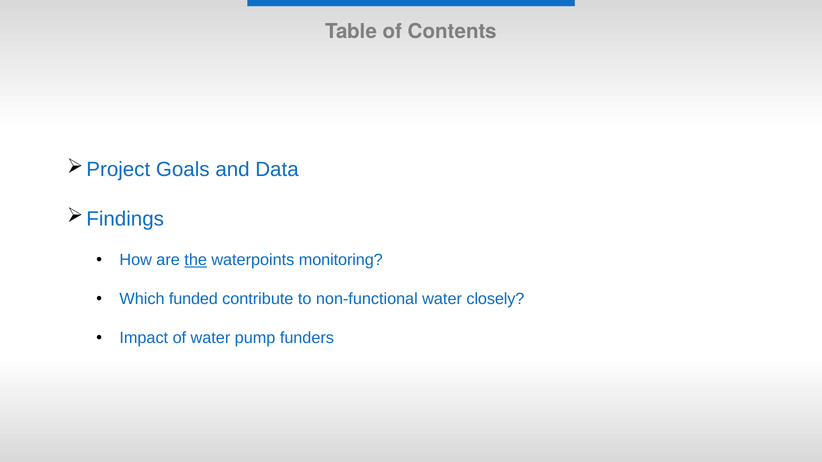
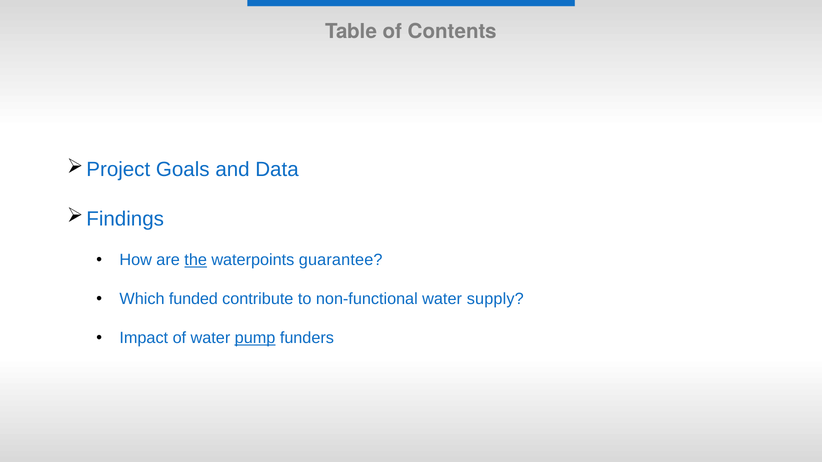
monitoring: monitoring -> guarantee
closely: closely -> supply
pump underline: none -> present
